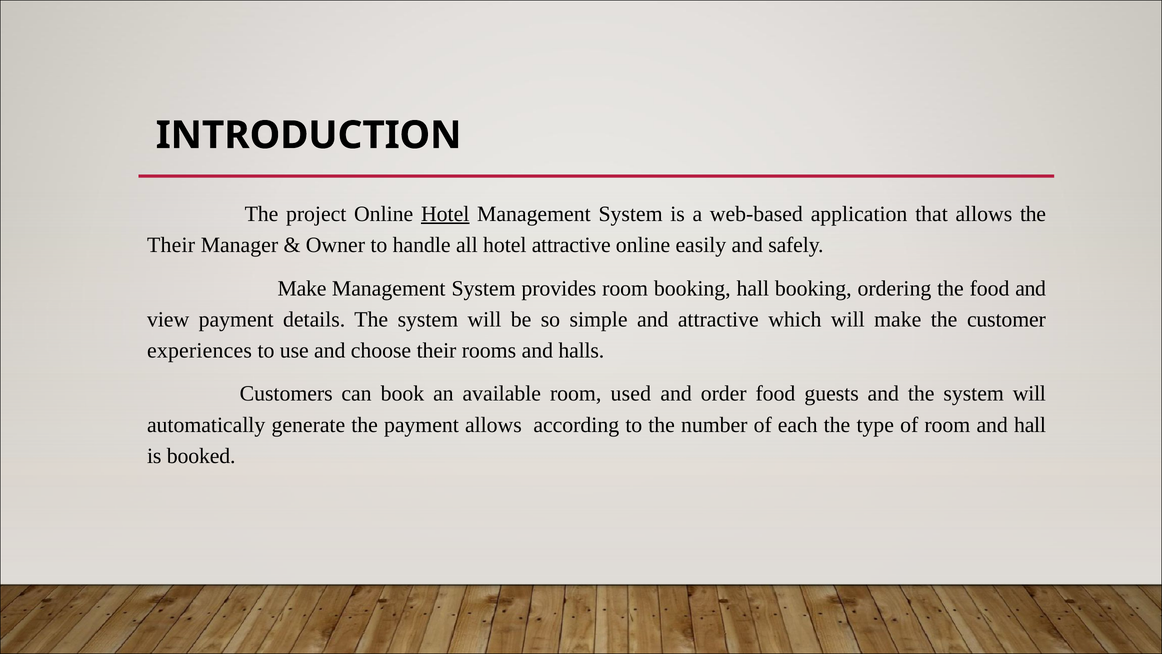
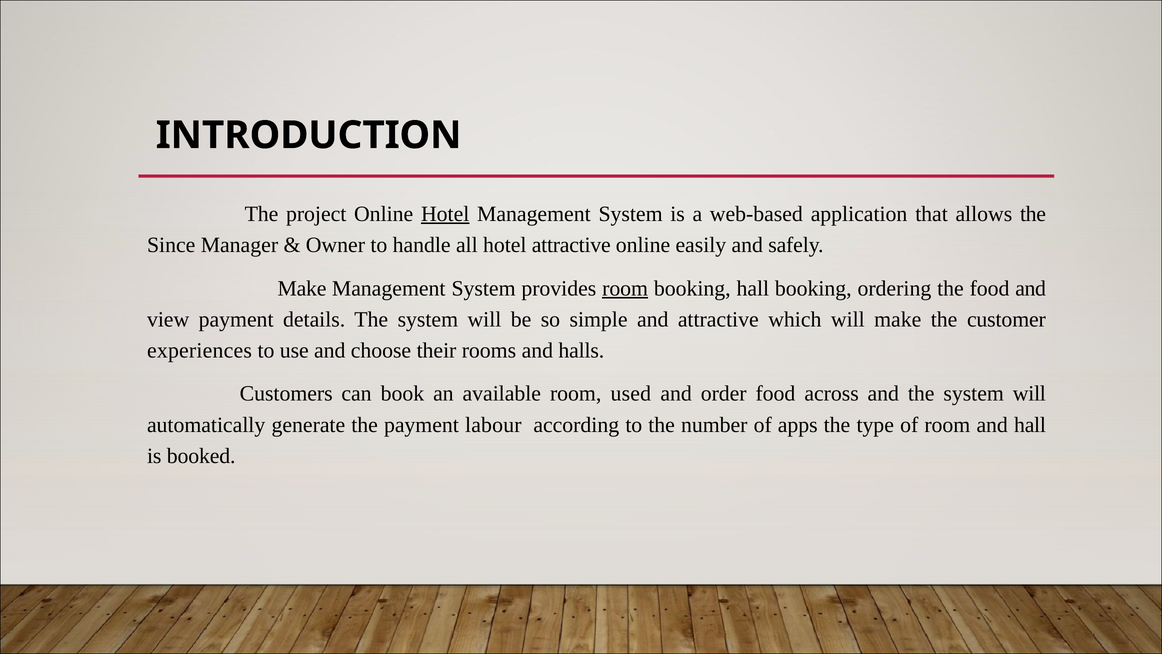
Their at (171, 245): Their -> Since
room at (625, 288) underline: none -> present
guests: guests -> across
payment allows: allows -> labour
each: each -> apps
